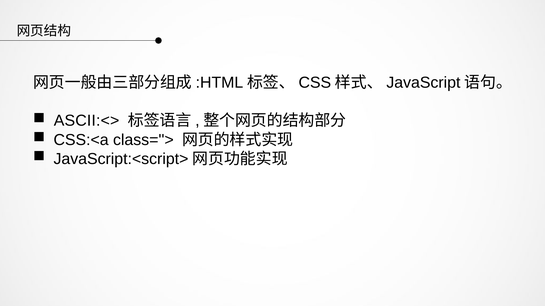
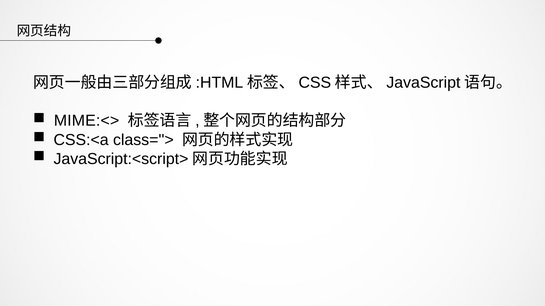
ASCII:<>: ASCII:<> -> MIME:<>
